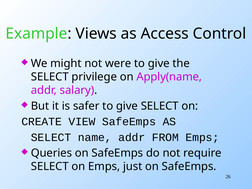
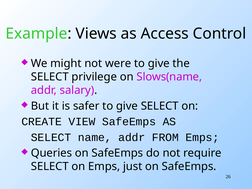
Apply(name: Apply(name -> Slows(name
